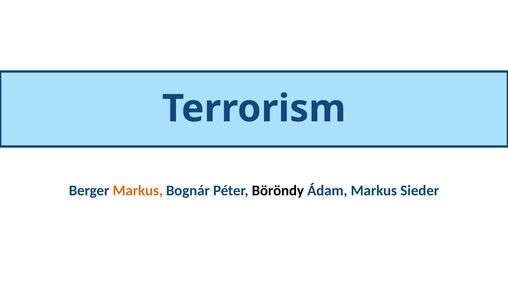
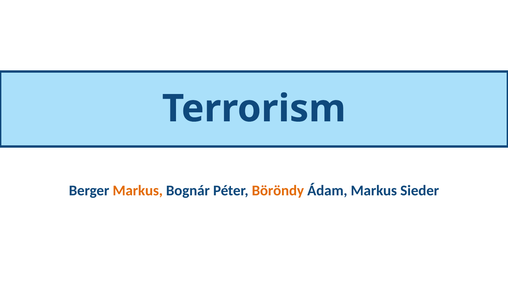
Böröndy colour: black -> orange
